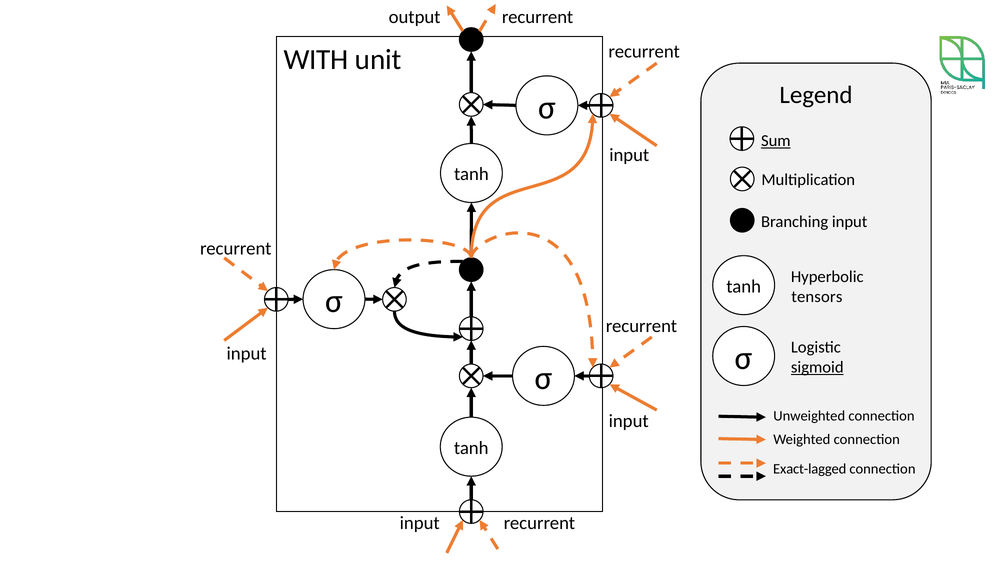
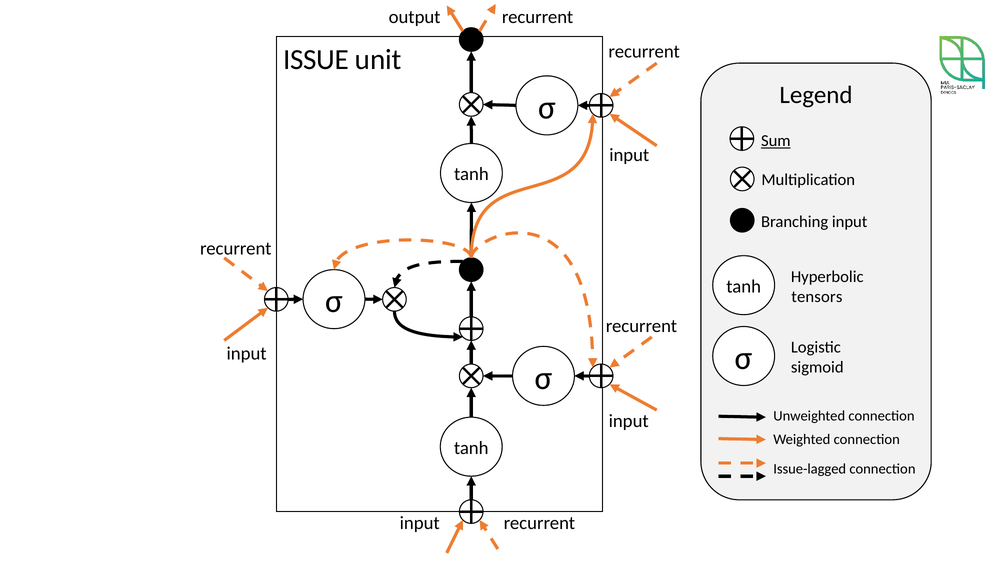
WITH: WITH -> ISSUE
sigmoid underline: present -> none
Exact-lagged: Exact-lagged -> Issue-lagged
